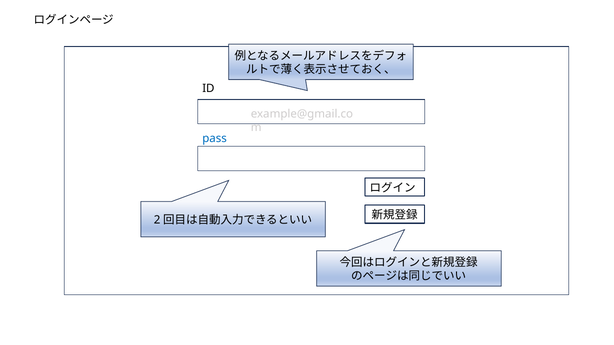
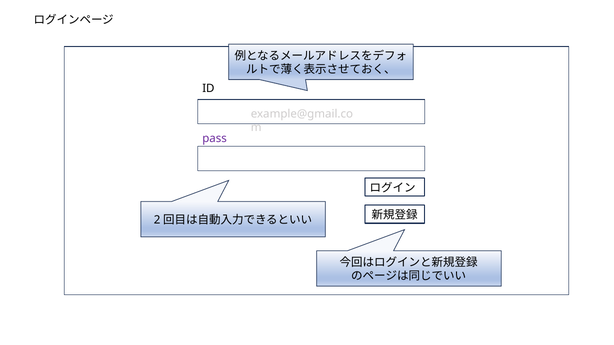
pass colour: blue -> purple
